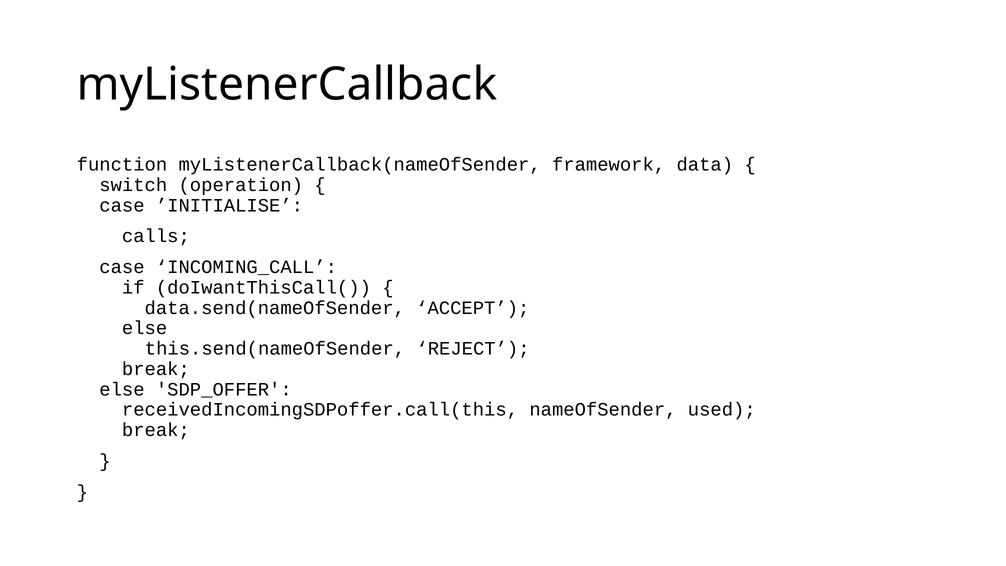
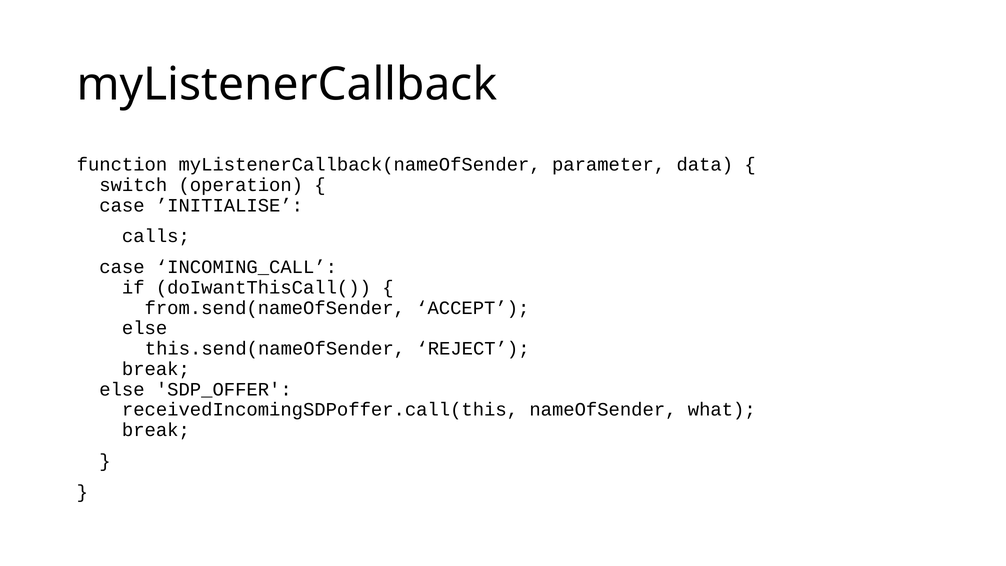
framework: framework -> parameter
data.send(nameOfSender: data.send(nameOfSender -> from.send(nameOfSender
used: used -> what
